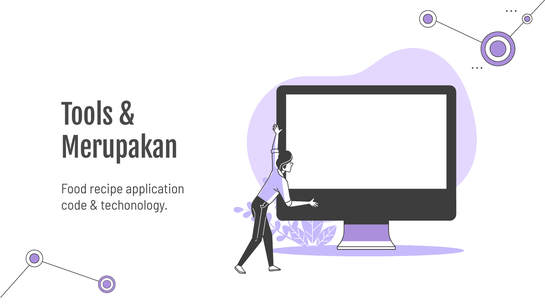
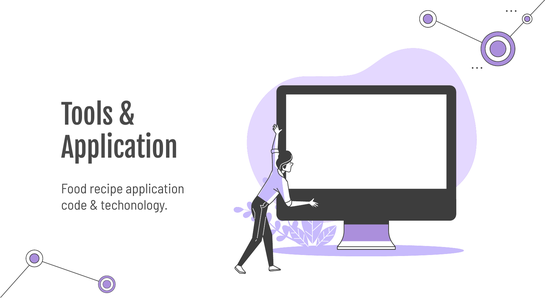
Merupakan at (120, 148): Merupakan -> Application
